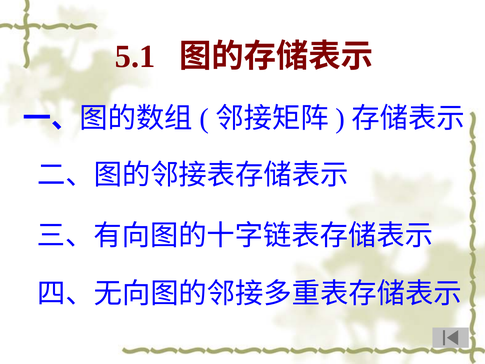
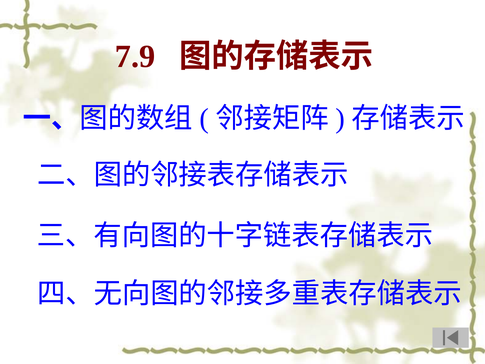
5.1: 5.1 -> 7.9
